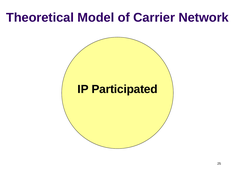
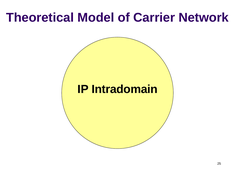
Participated: Participated -> Intradomain
